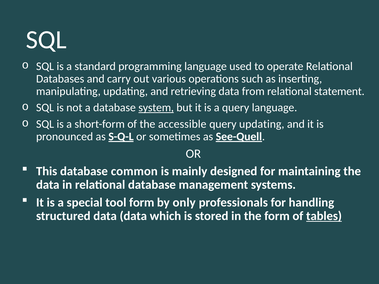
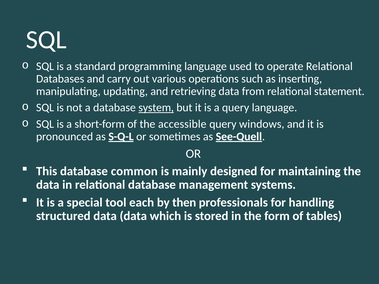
query updating: updating -> windows
tool form: form -> each
only: only -> then
tables underline: present -> none
